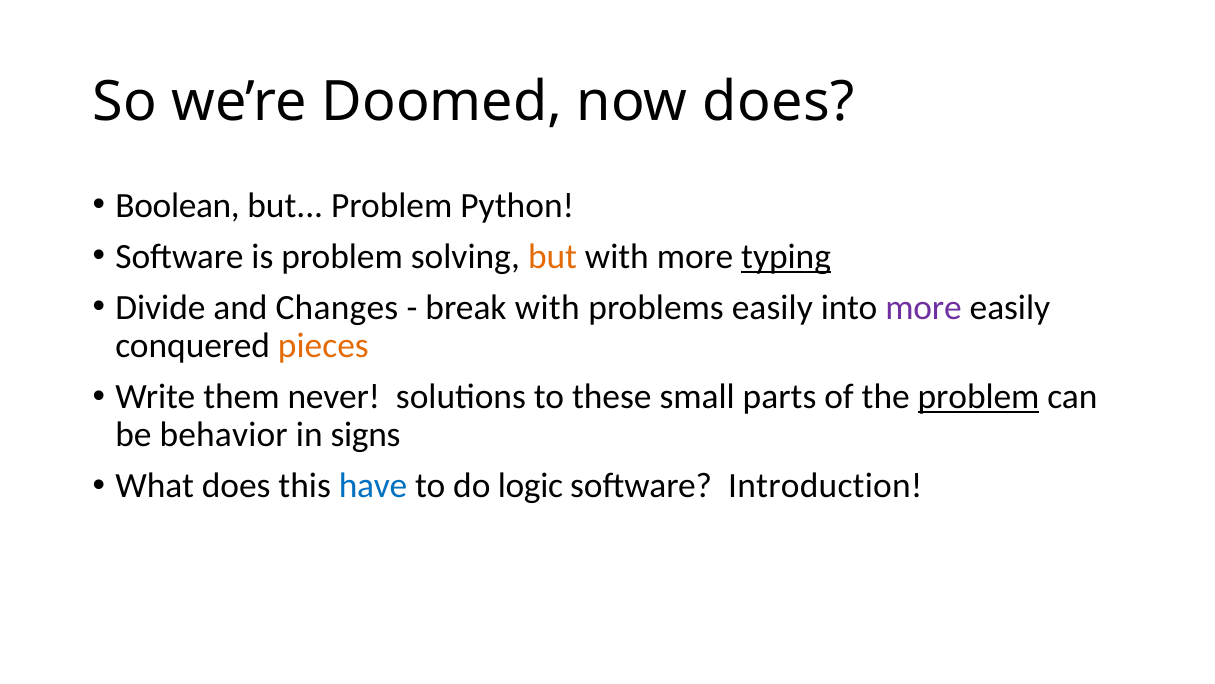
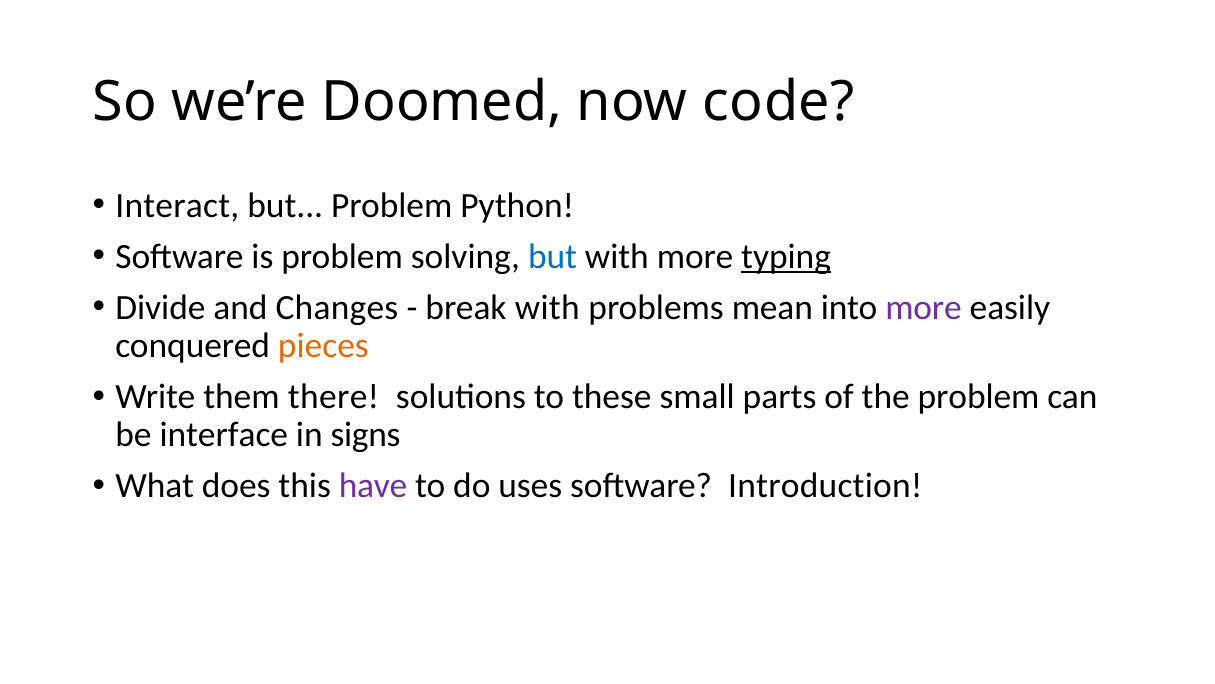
now does: does -> code
Boolean: Boolean -> Interact
but at (553, 256) colour: orange -> blue
problems easily: easily -> mean
never: never -> there
problem at (979, 397) underline: present -> none
behavior: behavior -> interface
have colour: blue -> purple
logic: logic -> uses
